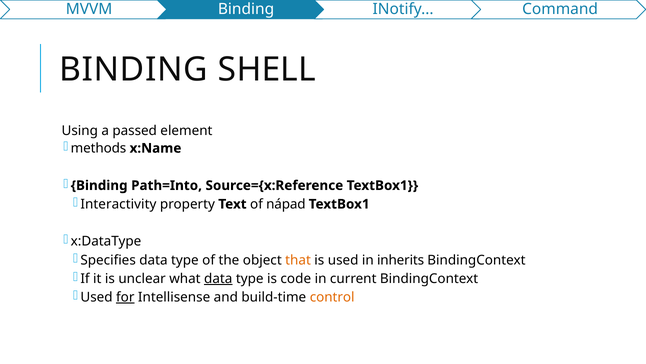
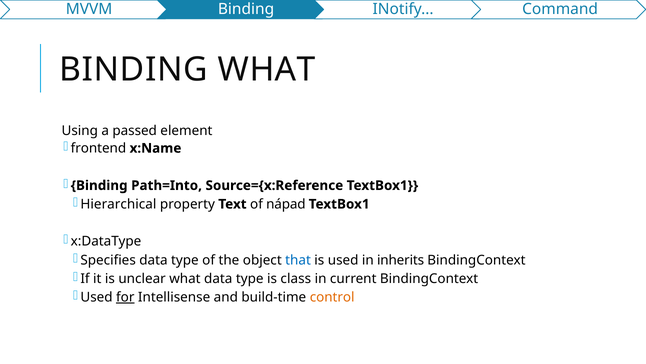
BINDING SHELL: SHELL -> WHAT
methods: methods -> frontend
Interactivity: Interactivity -> Hierarchical
that colour: orange -> blue
data at (218, 278) underline: present -> none
code: code -> class
